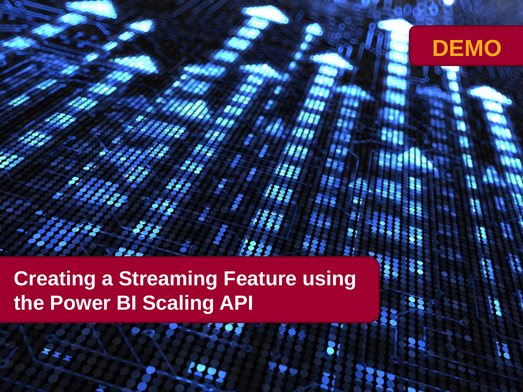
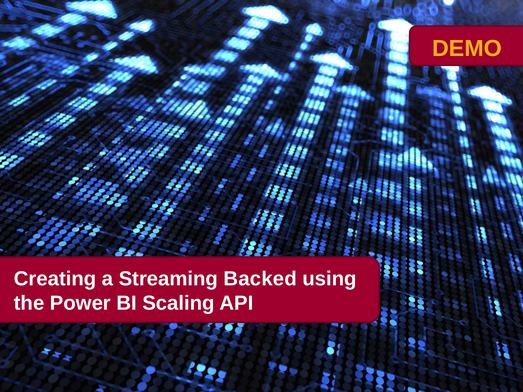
Feature: Feature -> Backed
